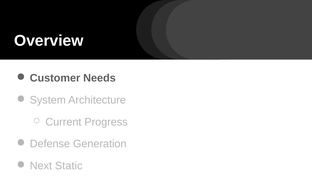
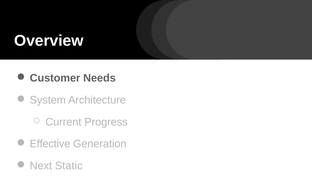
Defense: Defense -> Effective
